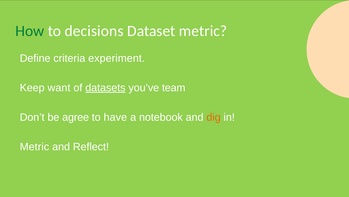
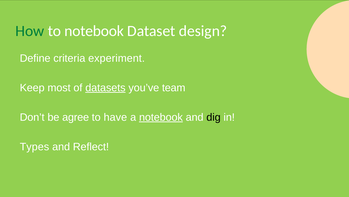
to decisions: decisions -> notebook
Dataset metric: metric -> design
want: want -> most
notebook at (161, 117) underline: none -> present
dig colour: orange -> black
Metric at (34, 146): Metric -> Types
